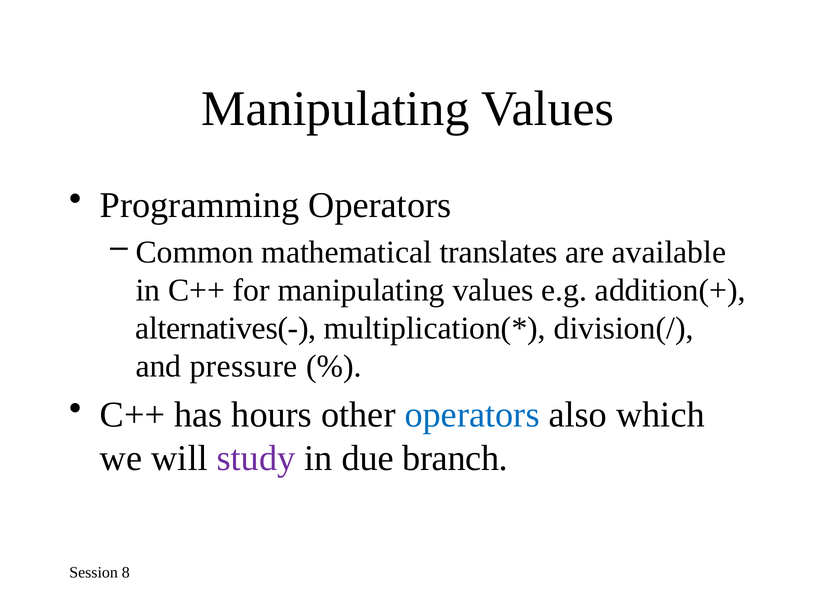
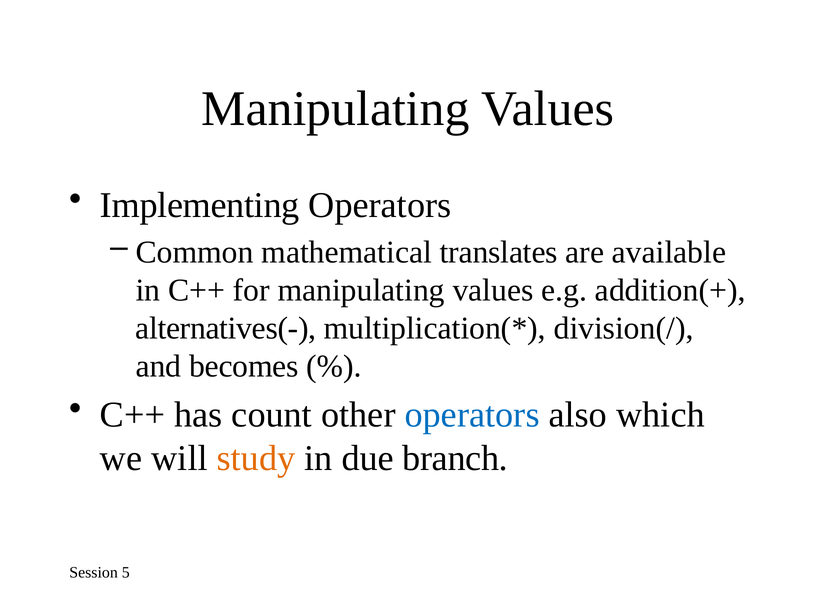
Programming: Programming -> Implementing
pressure: pressure -> becomes
hours: hours -> count
study colour: purple -> orange
8: 8 -> 5
